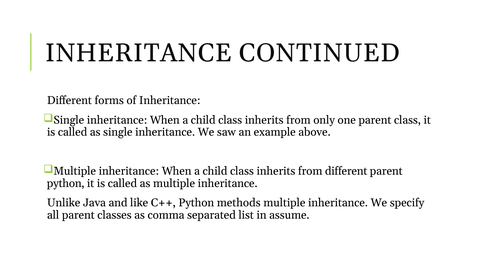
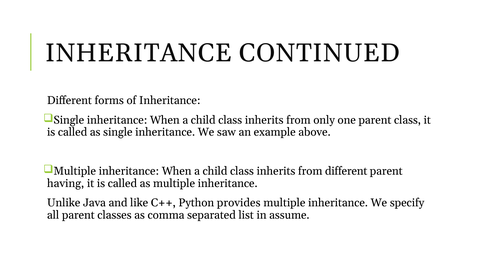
python at (66, 183): python -> having
methods: methods -> provides
